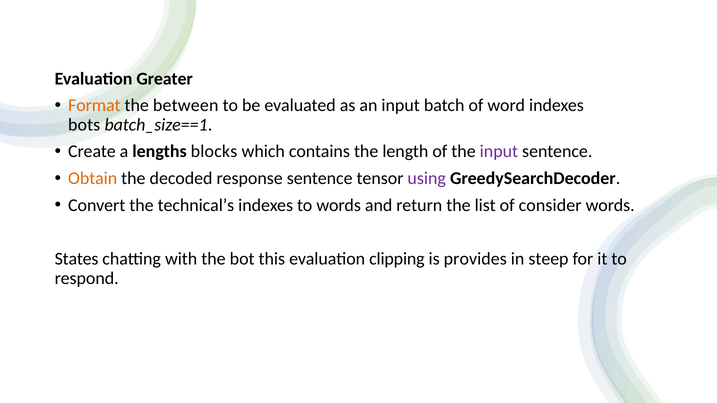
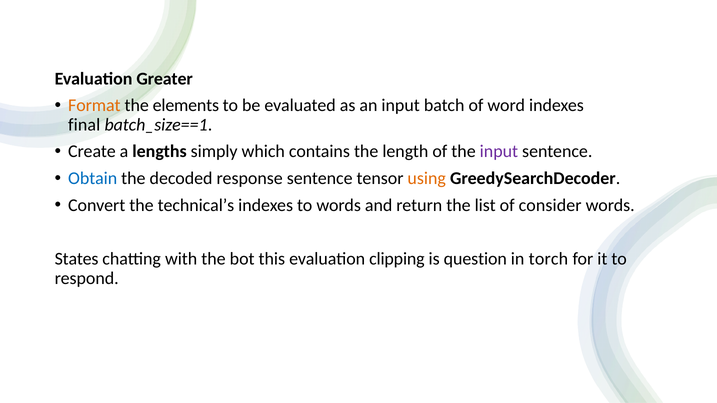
between: between -> elements
bots: bots -> final
blocks: blocks -> simply
Obtain colour: orange -> blue
using colour: purple -> orange
provides: provides -> question
steep: steep -> torch
